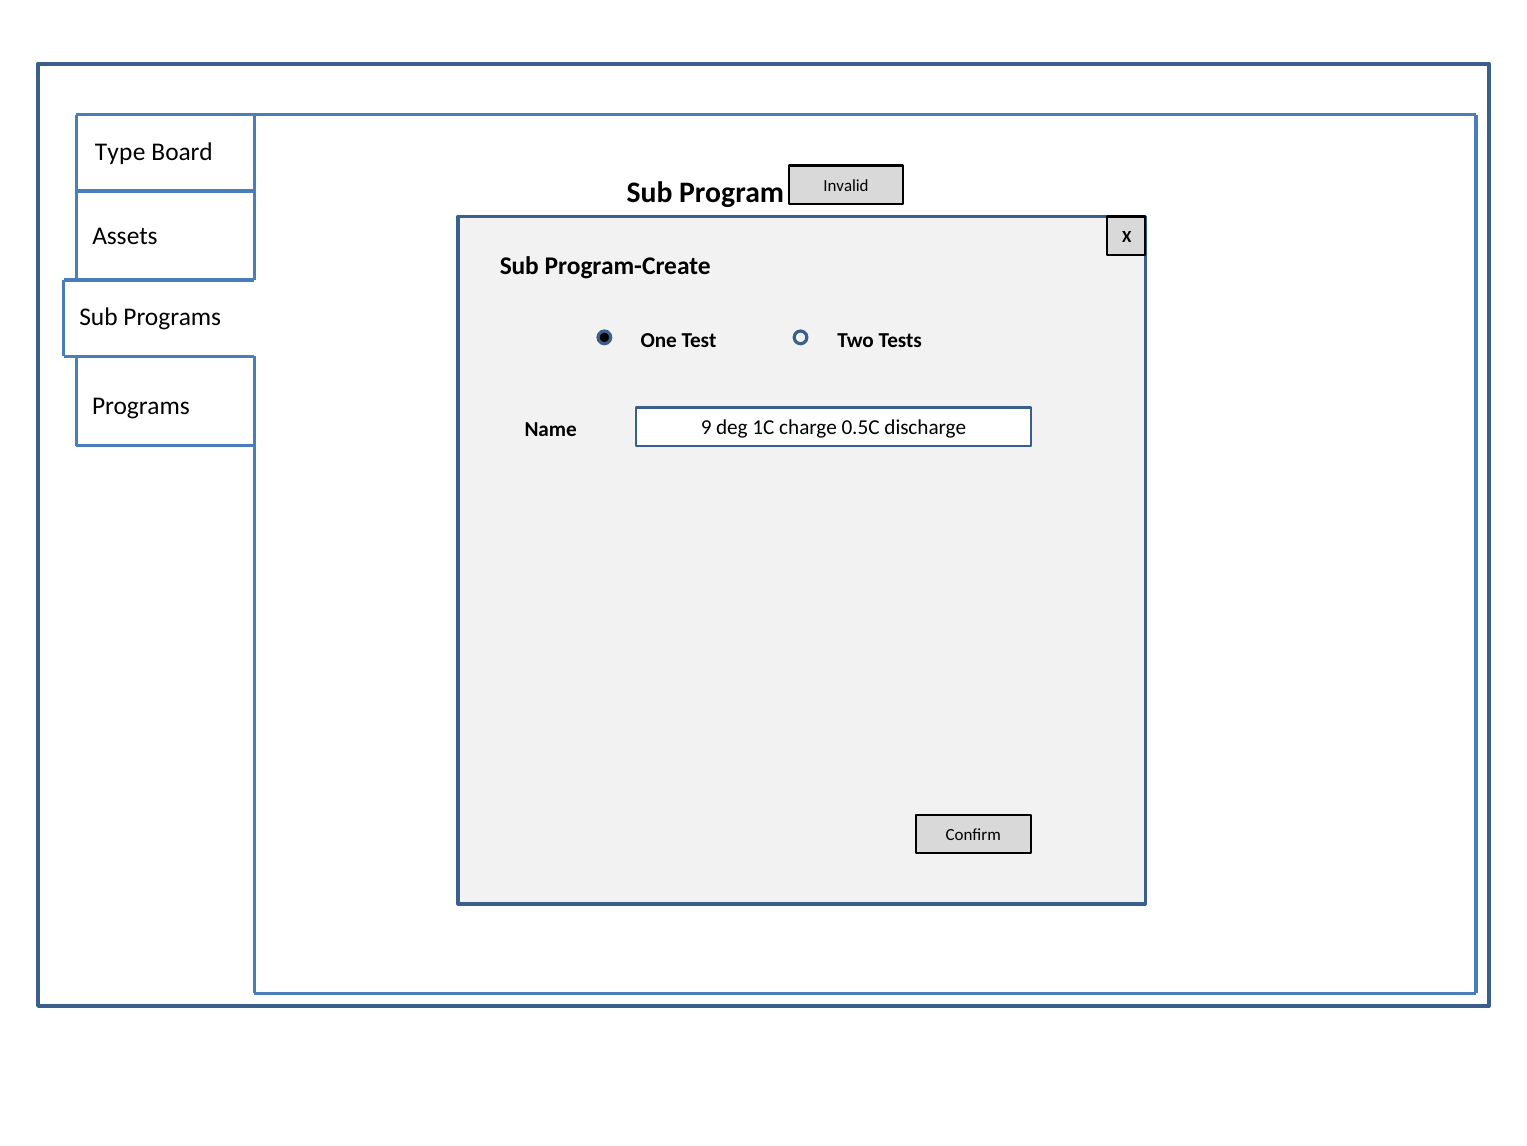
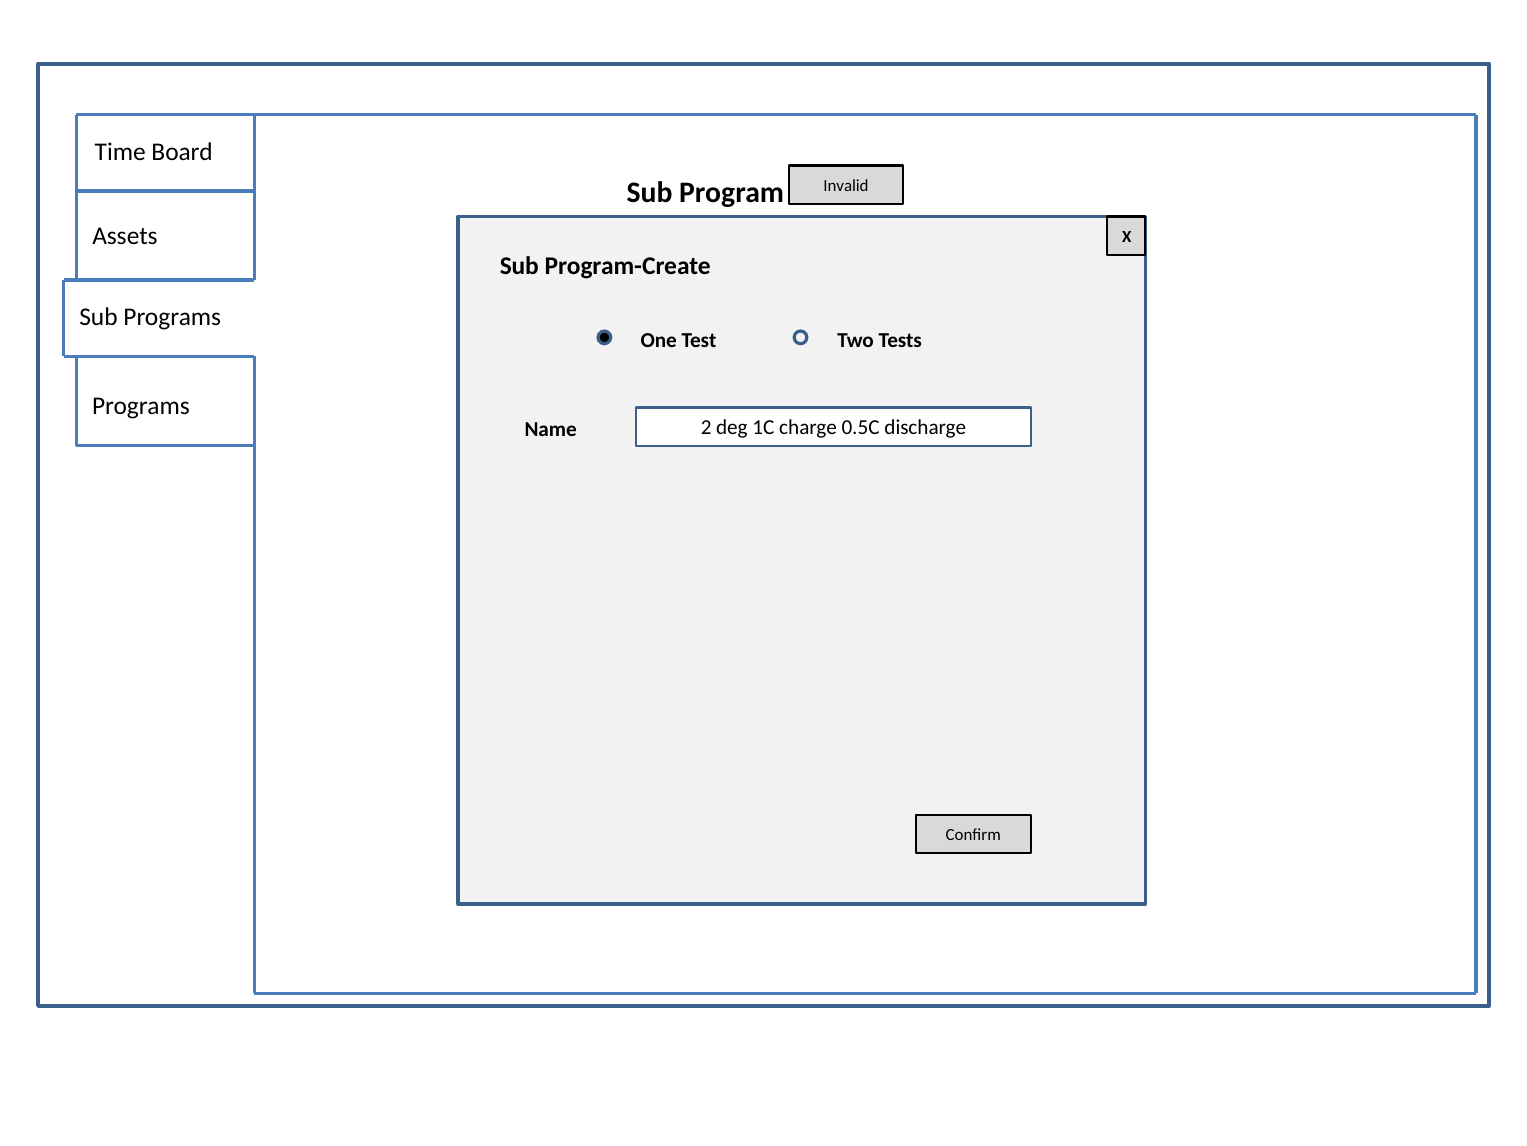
Type: Type -> Time
Name 9: 9 -> 2
